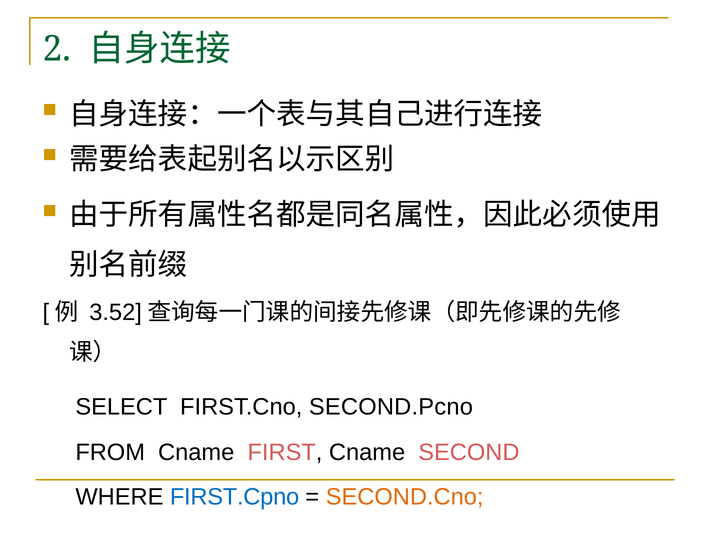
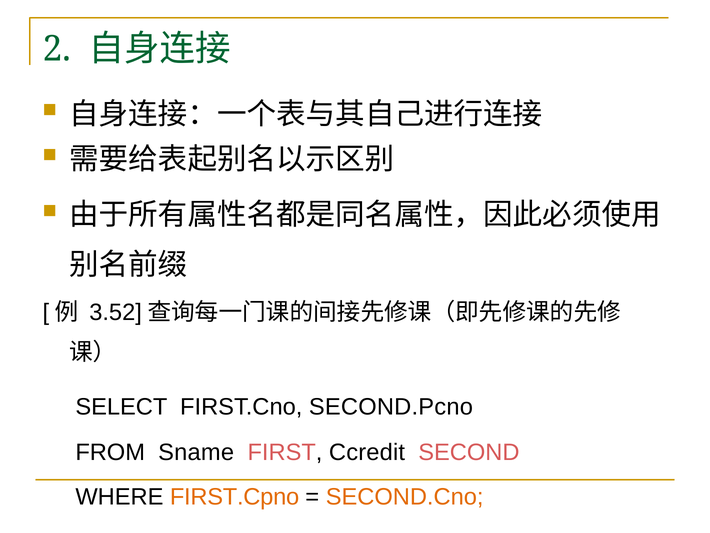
FROM Cname: Cname -> Sname
FIRST Cname: Cname -> Ccredit
FIRST.Cpno colour: blue -> orange
